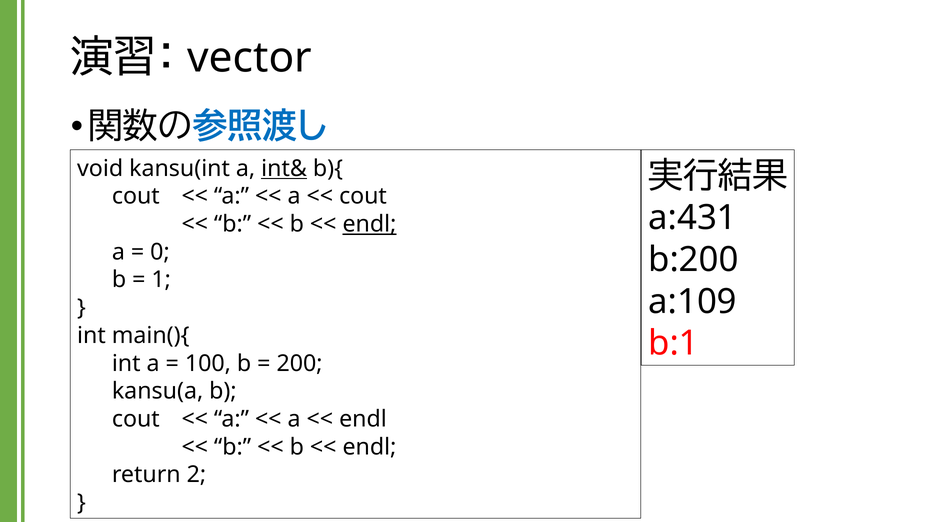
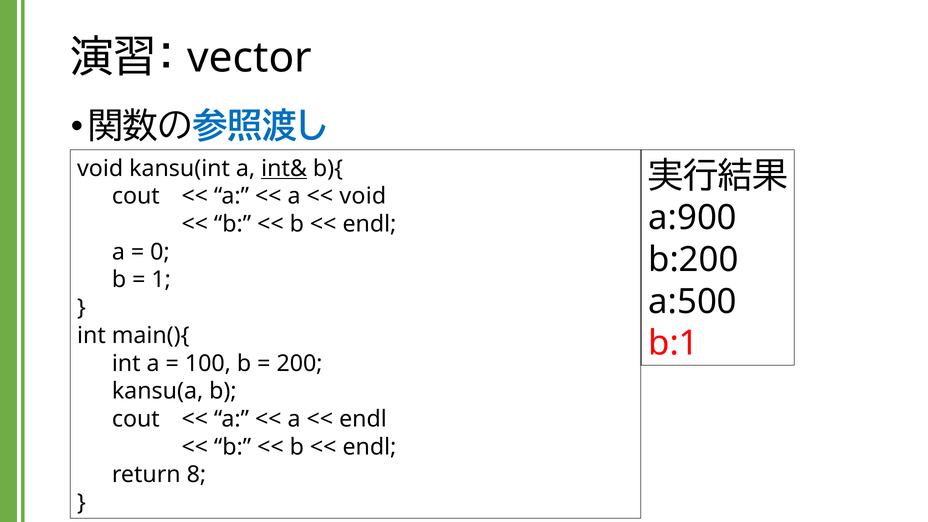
cout at (363, 196): cout -> void
a:431: a:431 -> a:900
endl at (369, 224) underline: present -> none
a:109: a:109 -> a:500
2: 2 -> 8
